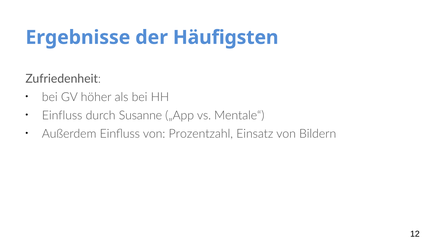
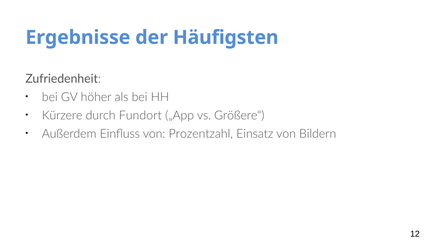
Einfluss at (62, 115): Einfluss -> Kürzere
Susanne: Susanne -> Fundort
Mentale“: Mentale“ -> Größere“
